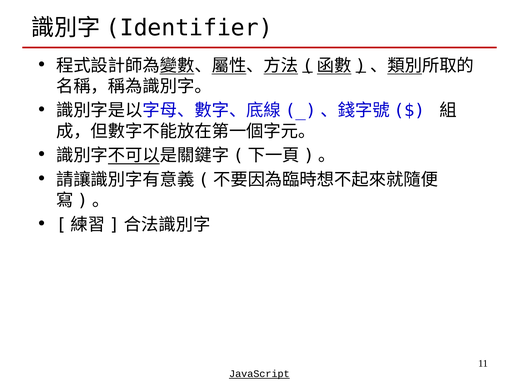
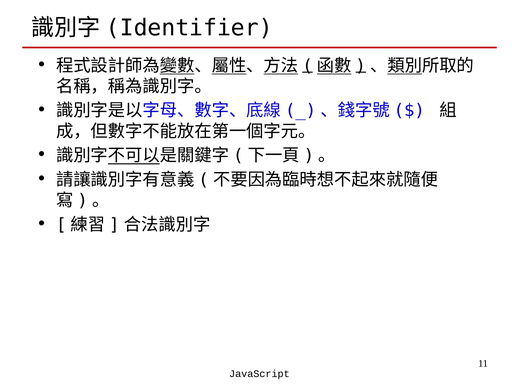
JavaScript underline: present -> none
